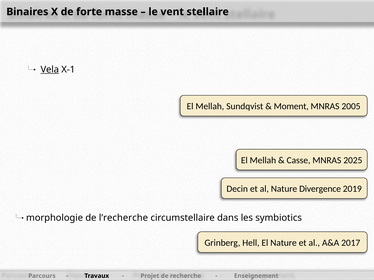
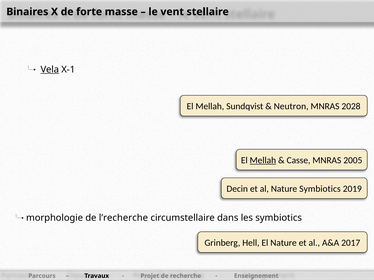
Moment: Moment -> Neutron
2005: 2005 -> 2028
Mellah at (263, 161) underline: none -> present
2025: 2025 -> 2005
Nature Divergence: Divergence -> Symbiotics
